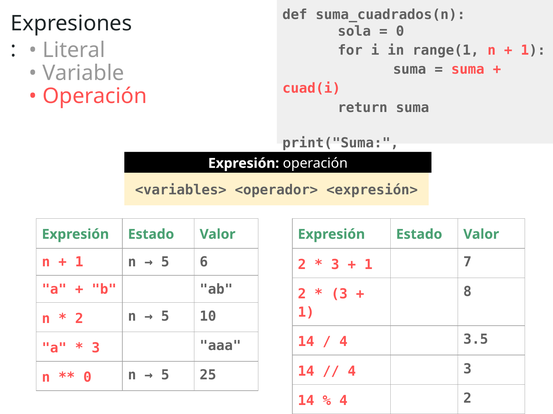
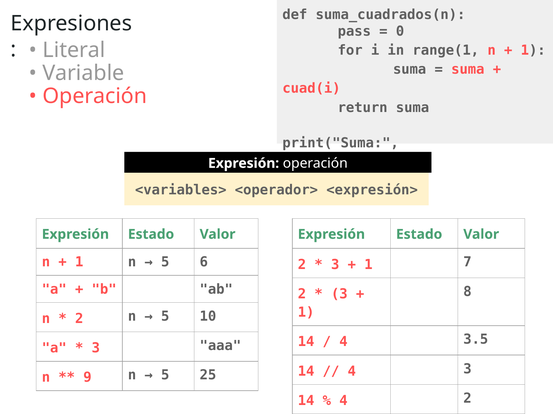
sola: sola -> pass
0 at (87, 378): 0 -> 9
